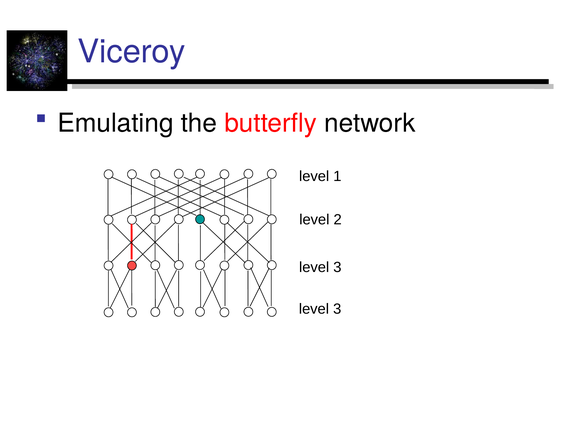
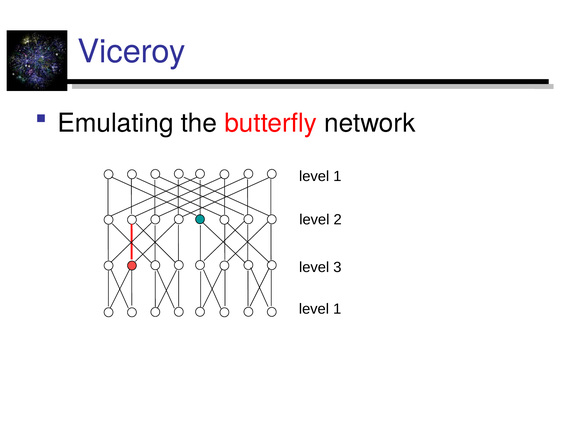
3 at (337, 309): 3 -> 1
